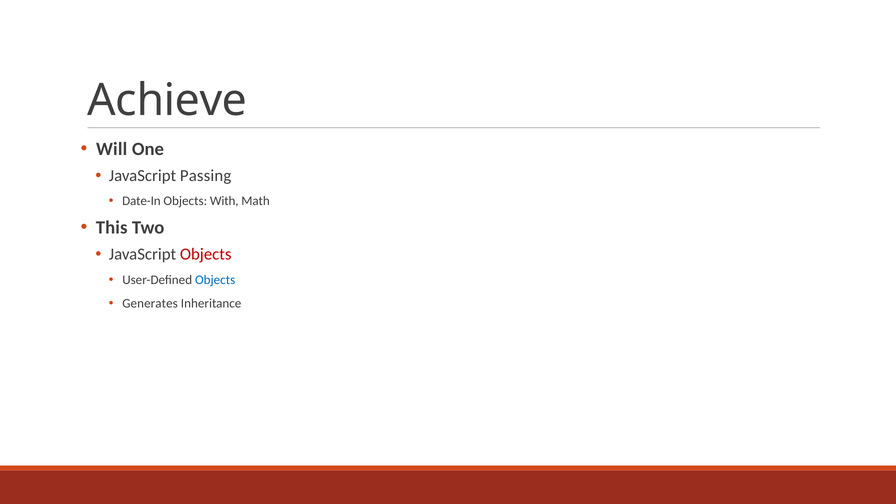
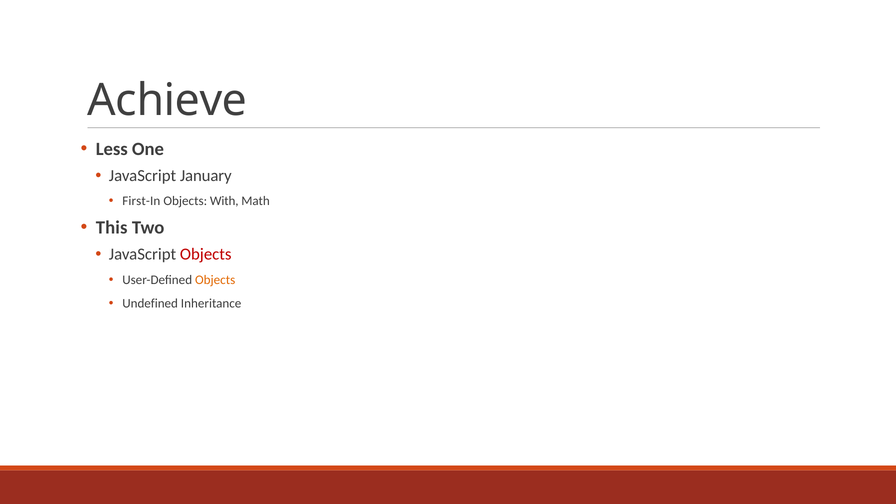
Will: Will -> Less
Passing: Passing -> January
Date-In: Date-In -> First-In
Objects at (215, 280) colour: blue -> orange
Generates: Generates -> Undefined
